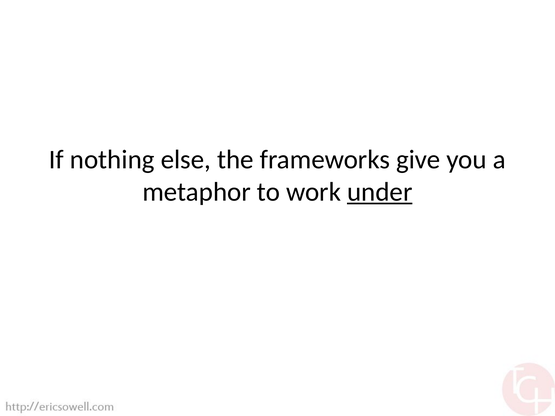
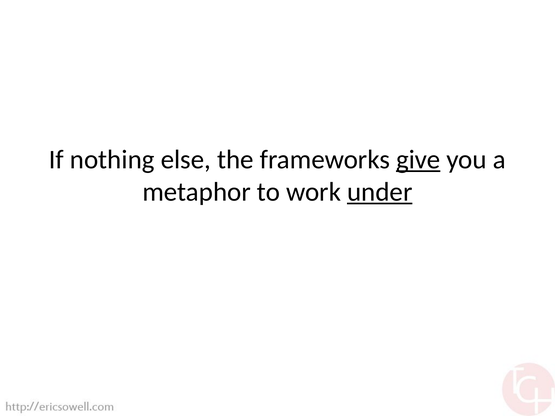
give underline: none -> present
